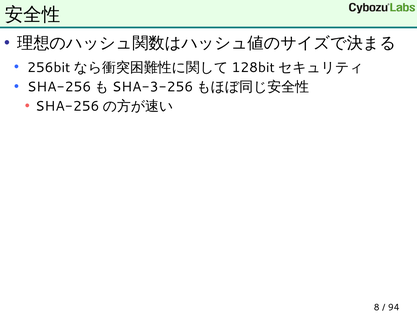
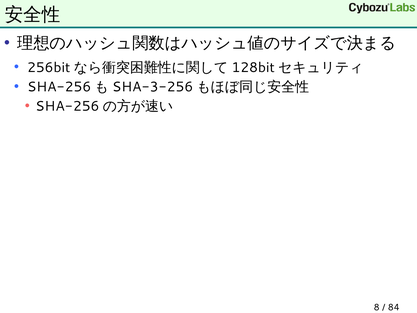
94: 94 -> 84
